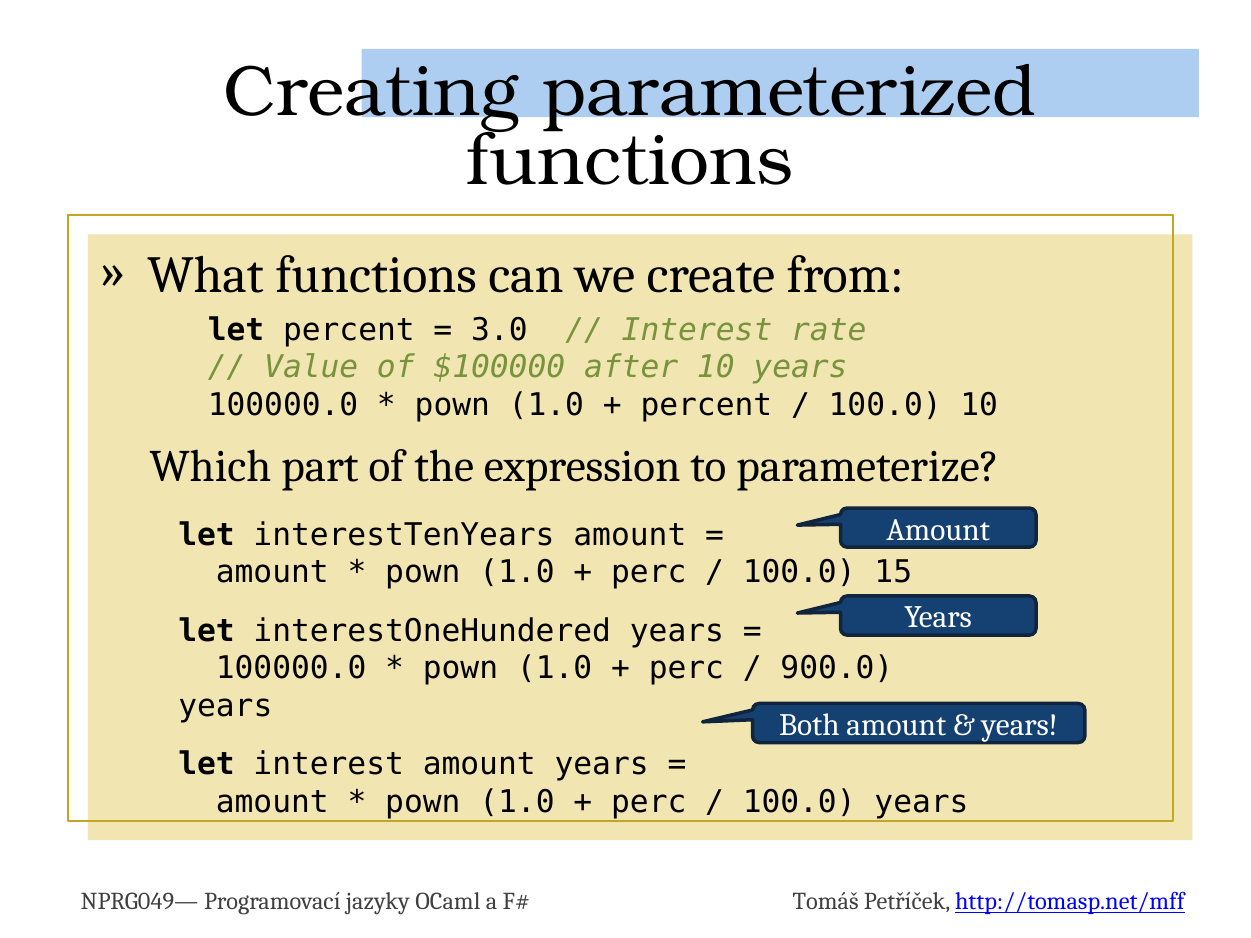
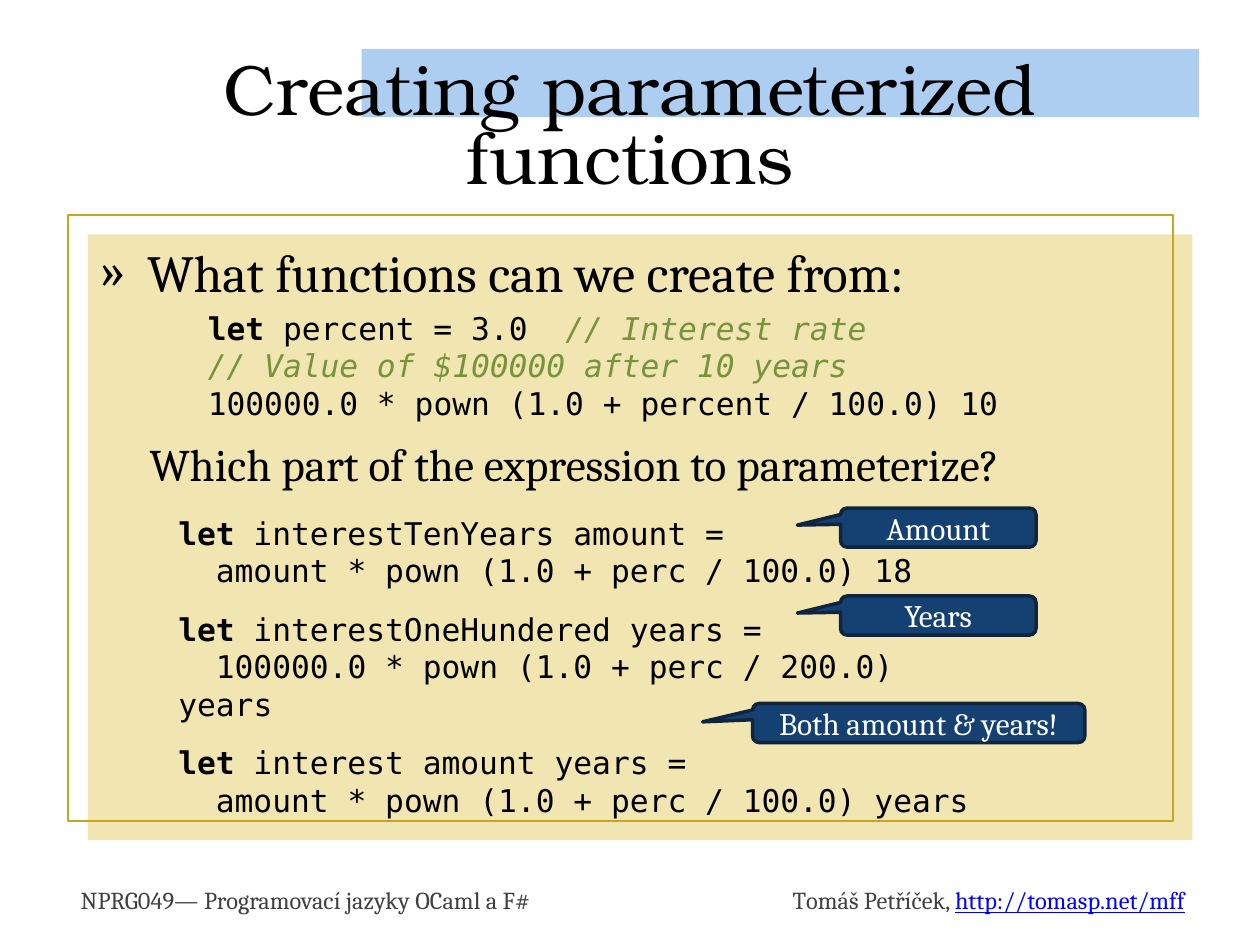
15: 15 -> 18
900.0: 900.0 -> 200.0
